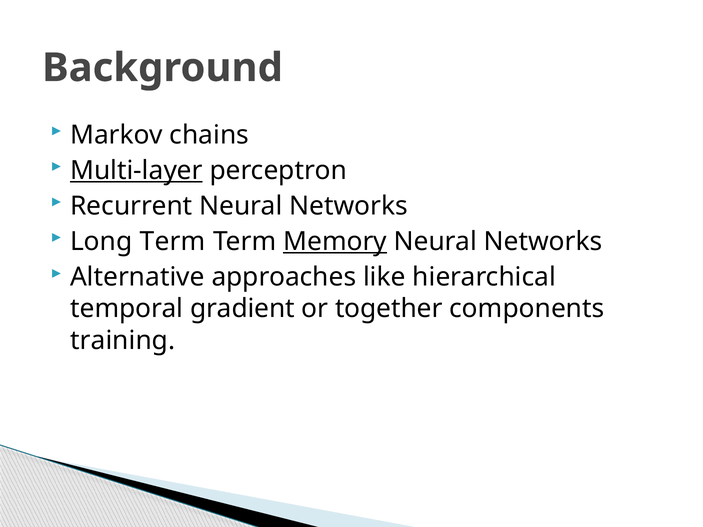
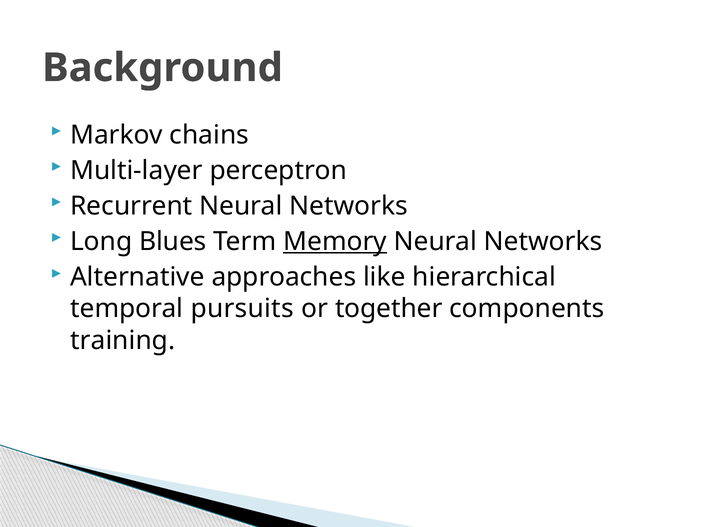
Multi-layer underline: present -> none
Long Term: Term -> Blues
gradient: gradient -> pursuits
